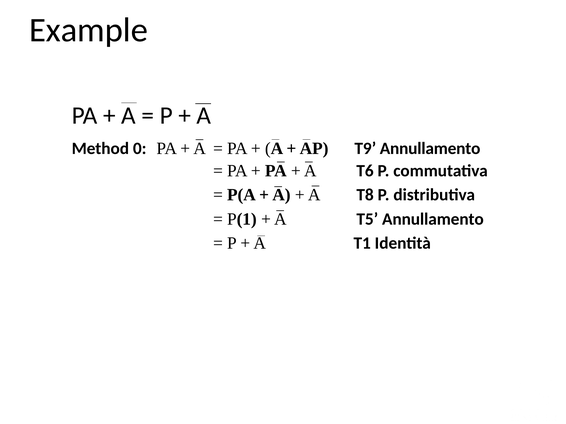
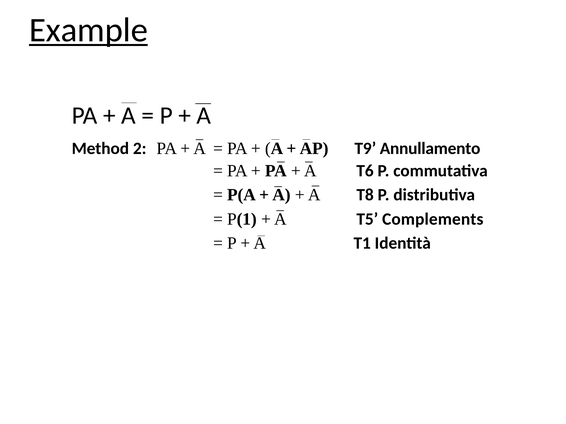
Example underline: none -> present
Method 0: 0 -> 2
T5 Annullamento: Annullamento -> Complements
